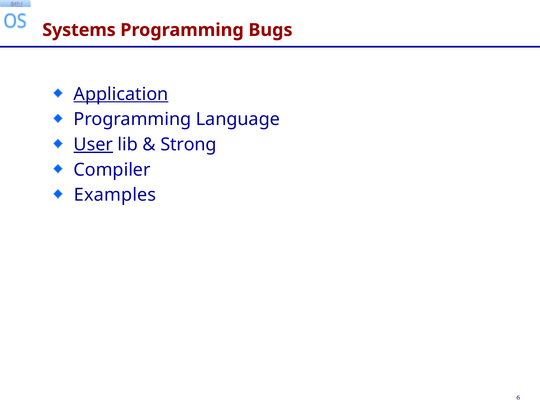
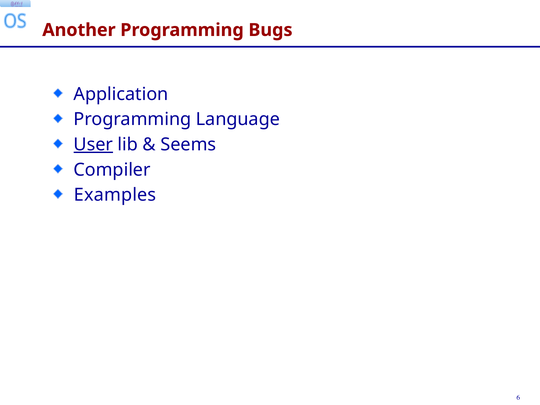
Systems: Systems -> Another
Application underline: present -> none
Strong: Strong -> Seems
